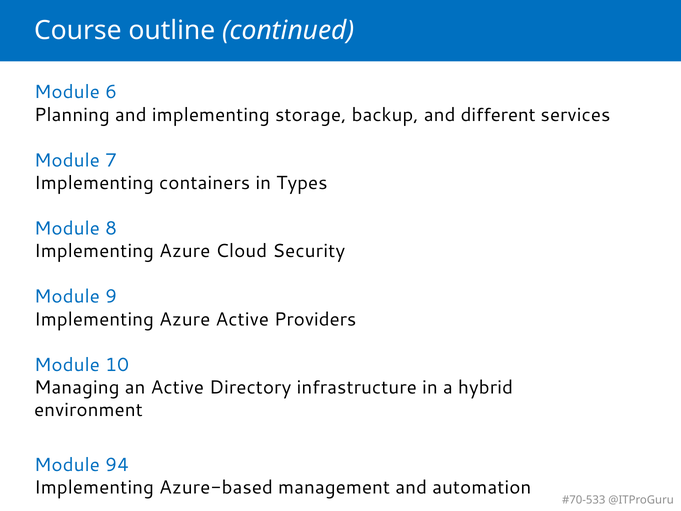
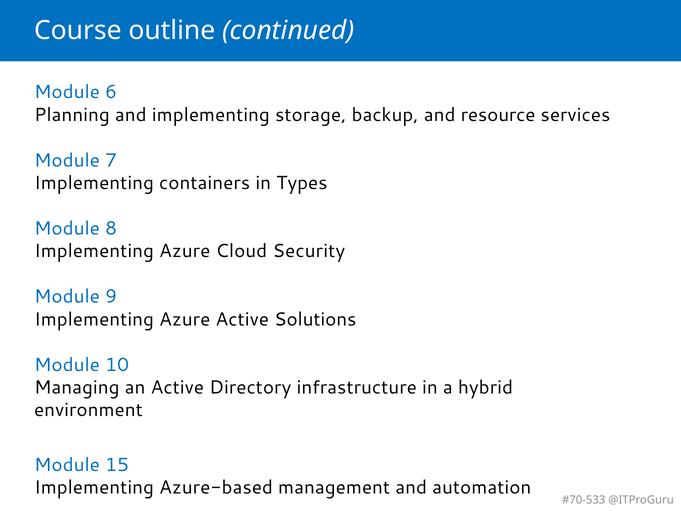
different: different -> resource
Providers: Providers -> Solutions
94: 94 -> 15
